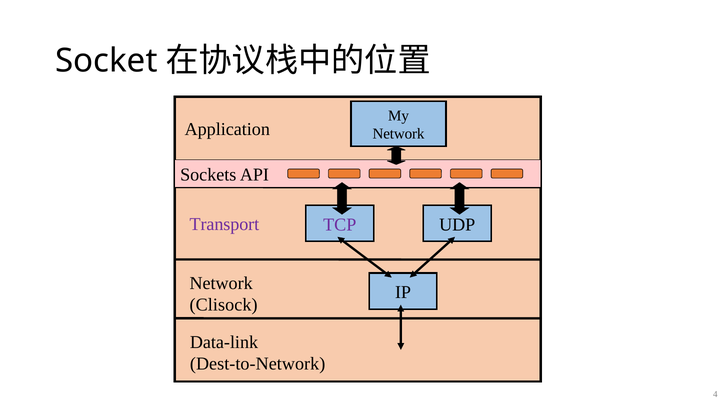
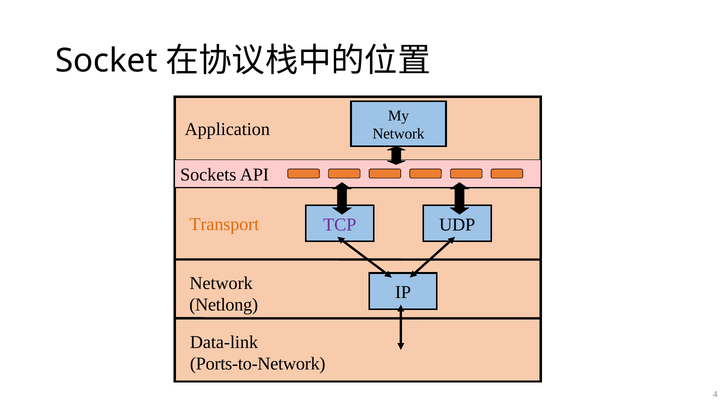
Transport colour: purple -> orange
Clisock: Clisock -> Netlong
Dest-to-Network: Dest-to-Network -> Ports-to-Network
